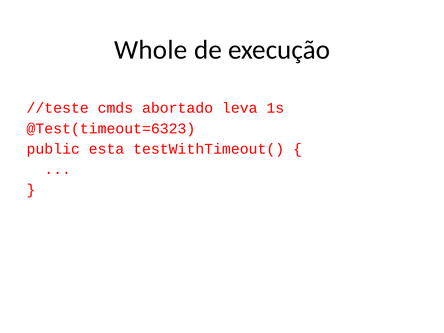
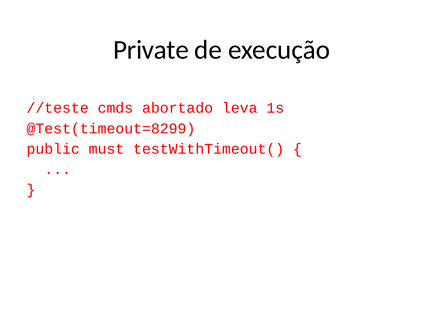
Whole: Whole -> Private
@Test(timeout=6323: @Test(timeout=6323 -> @Test(timeout=8299
esta: esta -> must
